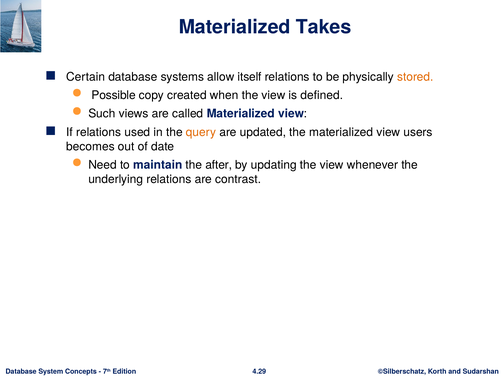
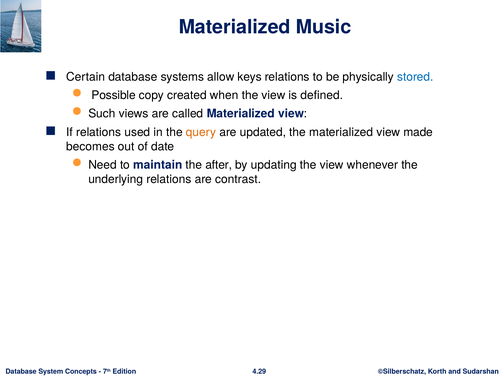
Takes: Takes -> Music
itself: itself -> keys
stored colour: orange -> blue
users: users -> made
